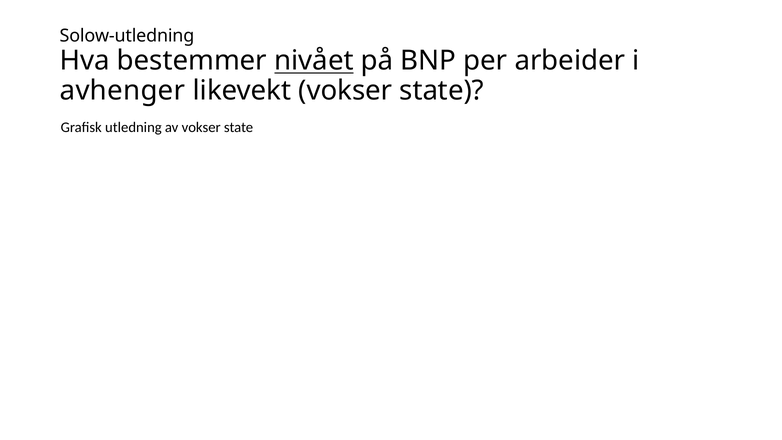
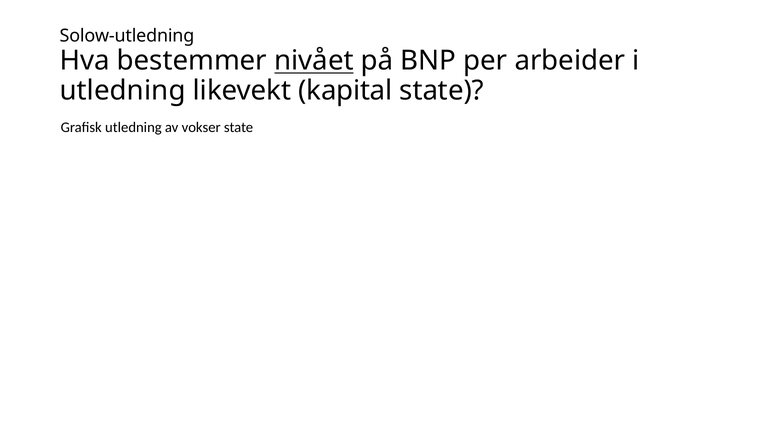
avhenger at (122, 90): avhenger -> utledning
likevekt vokser: vokser -> kapital
